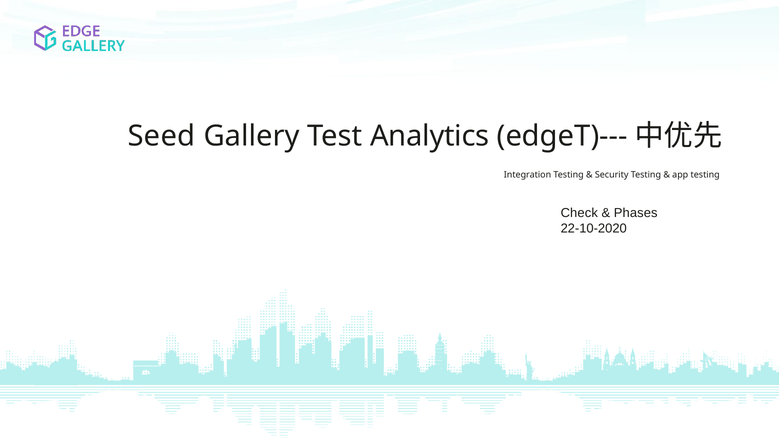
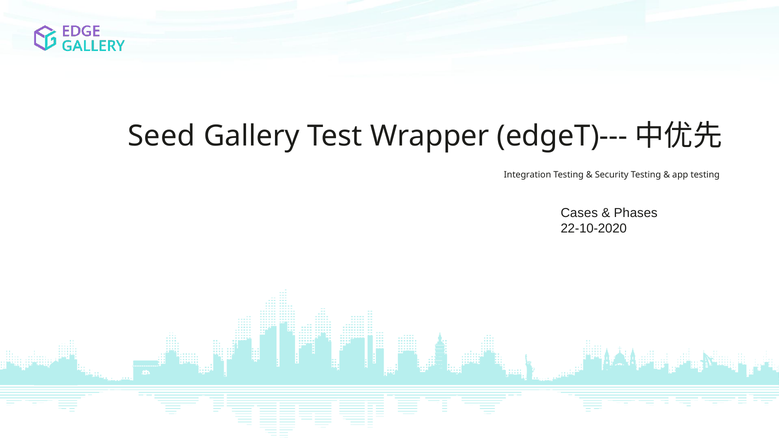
Analytics: Analytics -> Wrapper
Check: Check -> Cases
